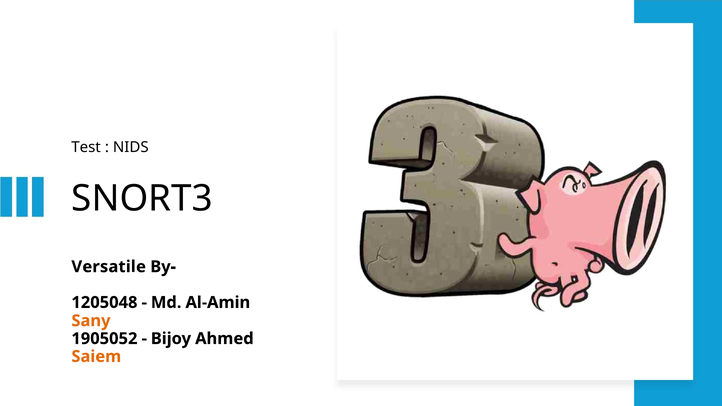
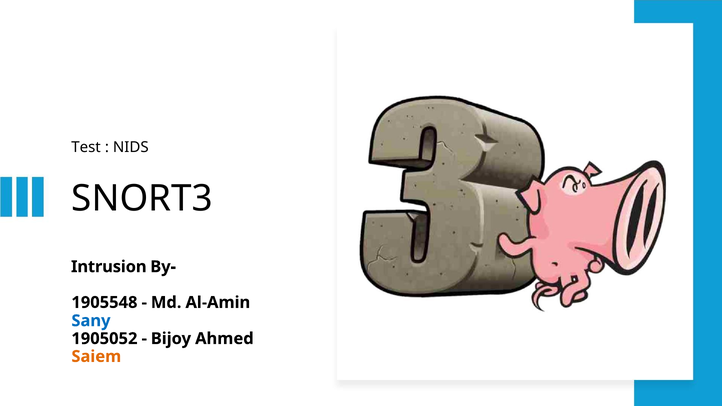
Versatile: Versatile -> Intrusion
1205048: 1205048 -> 1905548
Sany colour: orange -> blue
